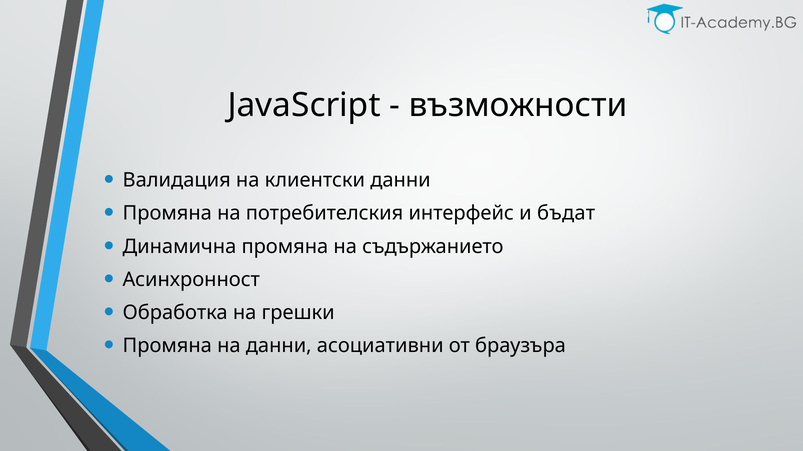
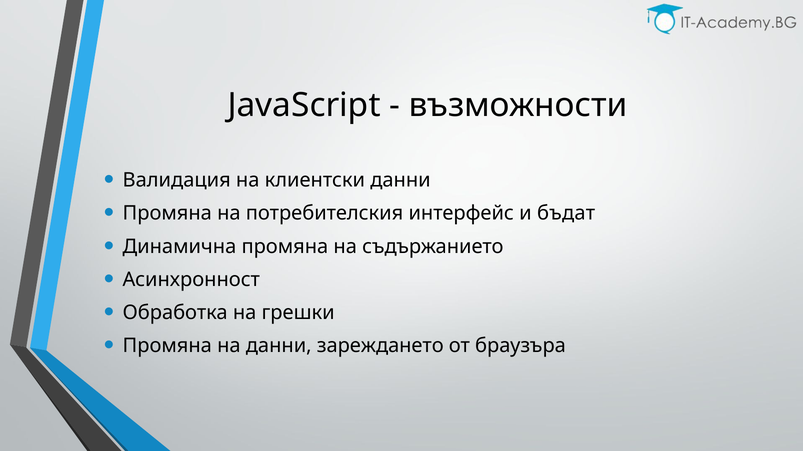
асоциативни: асоциативни -> зареждането
